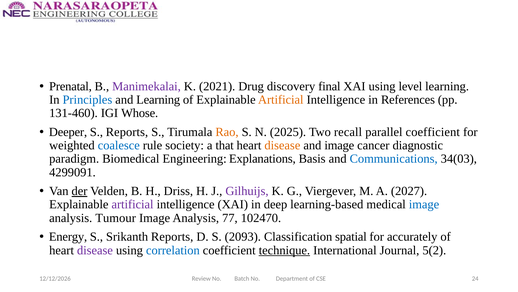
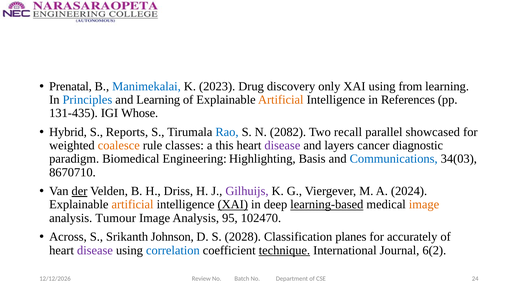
Manimekalai colour: purple -> blue
2021: 2021 -> 2023
final: final -> only
level: level -> from
131-460: 131-460 -> 131-435
Deeper: Deeper -> Hybrid
Rao colour: orange -> blue
2025: 2025 -> 2082
parallel coefficient: coefficient -> showcased
coalesce colour: blue -> orange
society: society -> classes
that: that -> this
disease at (282, 145) colour: orange -> purple
and image: image -> layers
Explanations: Explanations -> Highlighting
4299091: 4299091 -> 8670710
2027: 2027 -> 2024
artificial at (133, 204) colour: purple -> orange
XAI at (233, 204) underline: none -> present
learning-based underline: none -> present
image at (424, 204) colour: blue -> orange
77: 77 -> 95
Energy: Energy -> Across
Srikanth Reports: Reports -> Johnson
2093: 2093 -> 2028
spatial: spatial -> planes
5(2: 5(2 -> 6(2
